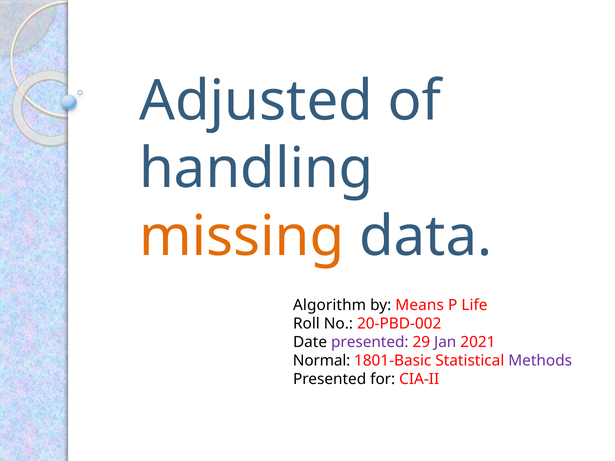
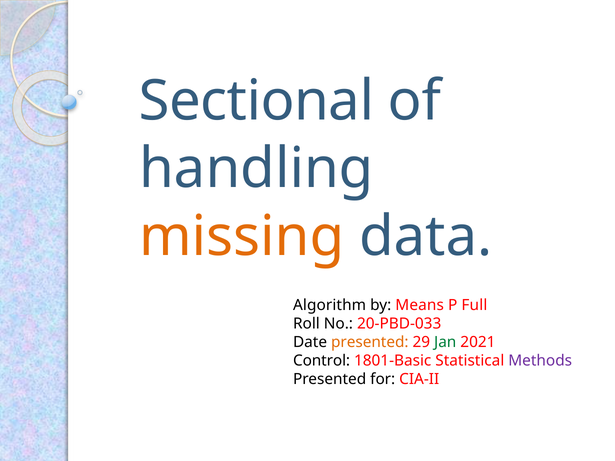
Adjusted: Adjusted -> Sectional
Life: Life -> Full
20-PBD-002: 20-PBD-002 -> 20-PBD-033
presented at (370, 342) colour: purple -> orange
Jan colour: purple -> green
Normal: Normal -> Control
